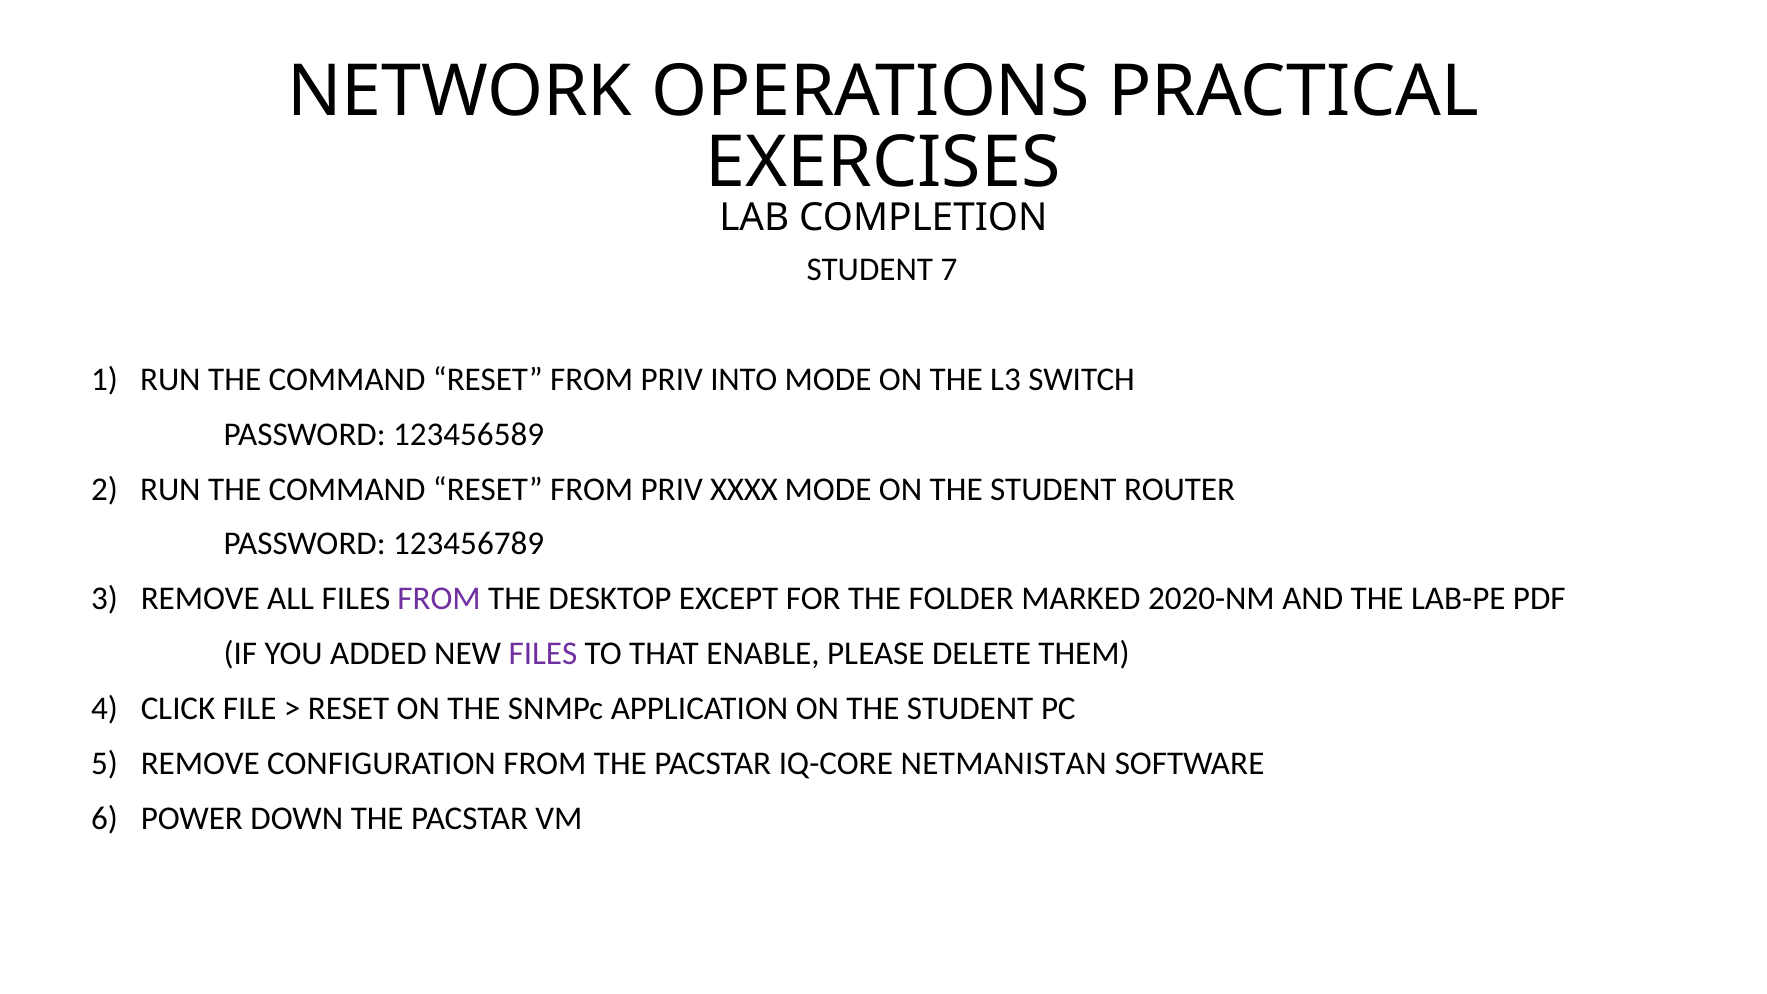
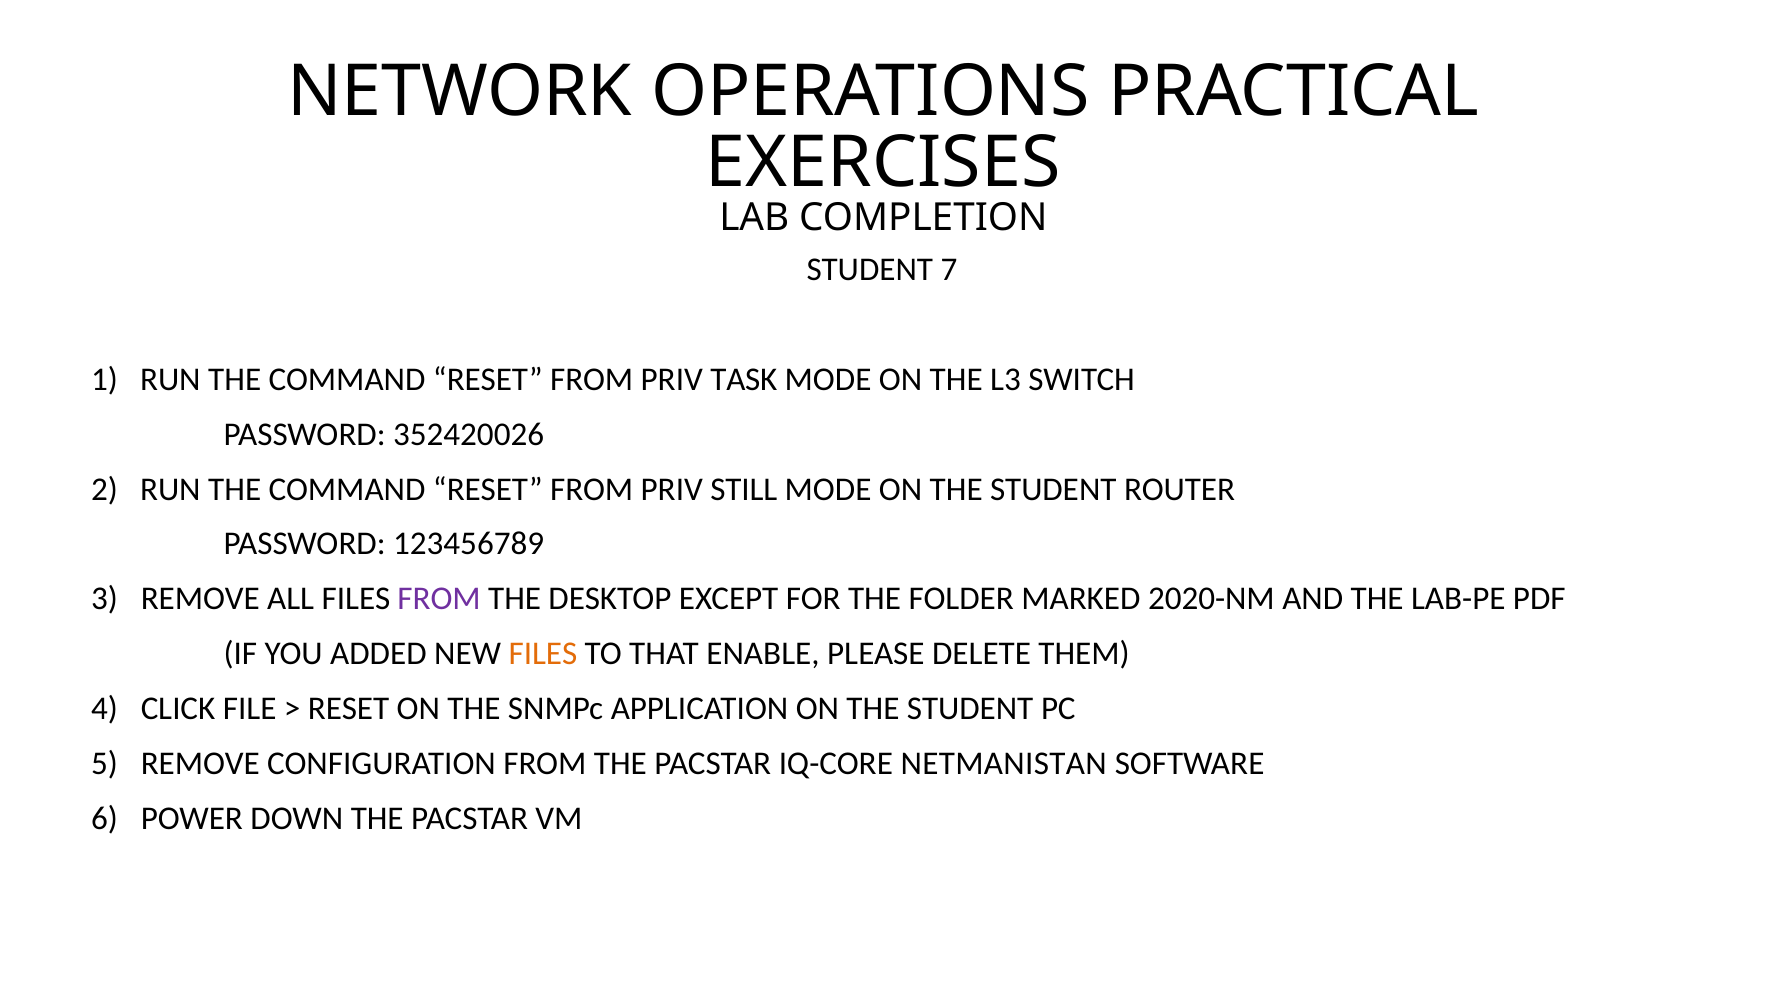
INTO: INTO -> TASK
123456589: 123456589 -> 352420026
XXXX: XXXX -> STILL
FILES at (543, 654) colour: purple -> orange
